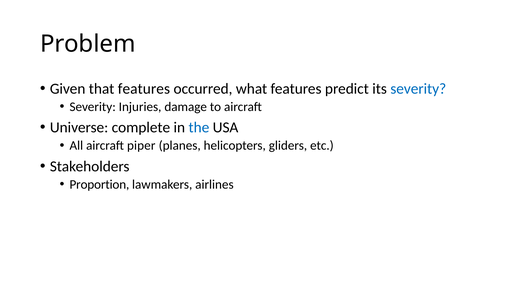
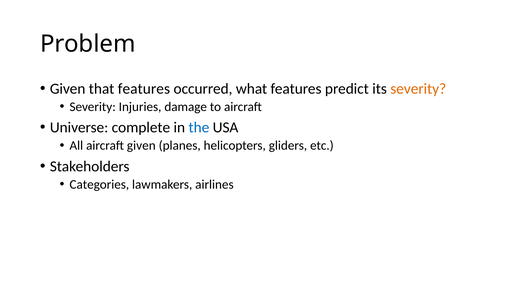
severity at (418, 89) colour: blue -> orange
aircraft piper: piper -> given
Proportion: Proportion -> Categories
